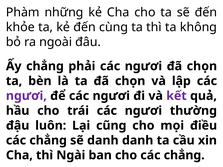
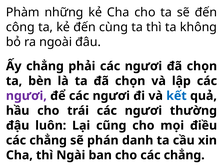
khỏe: khỏe -> công
kết colour: purple -> blue
sẽ danh: danh -> phán
